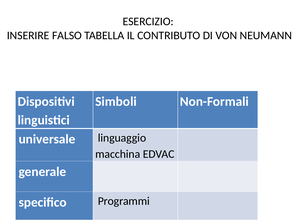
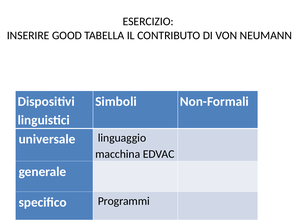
FALSO: FALSO -> GOOD
